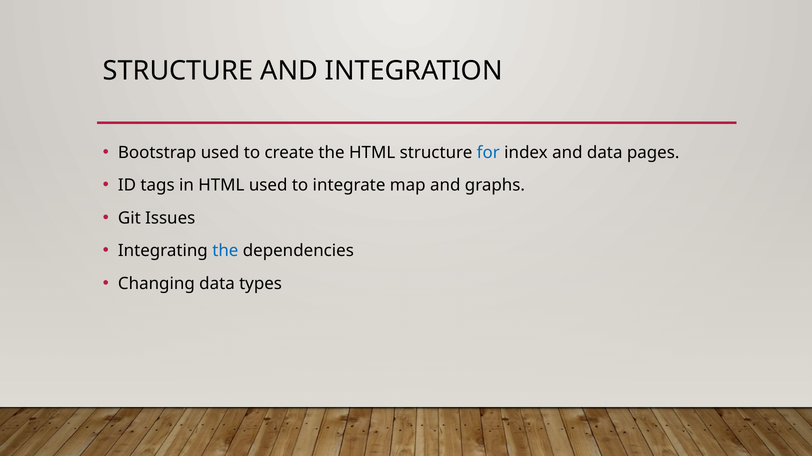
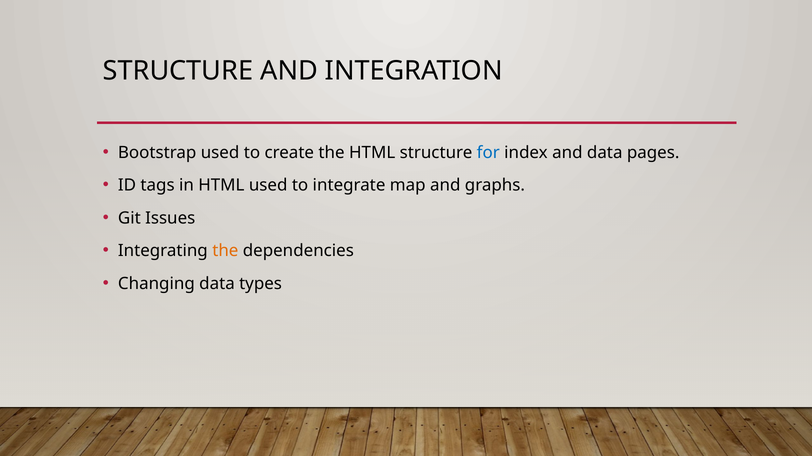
the at (225, 251) colour: blue -> orange
